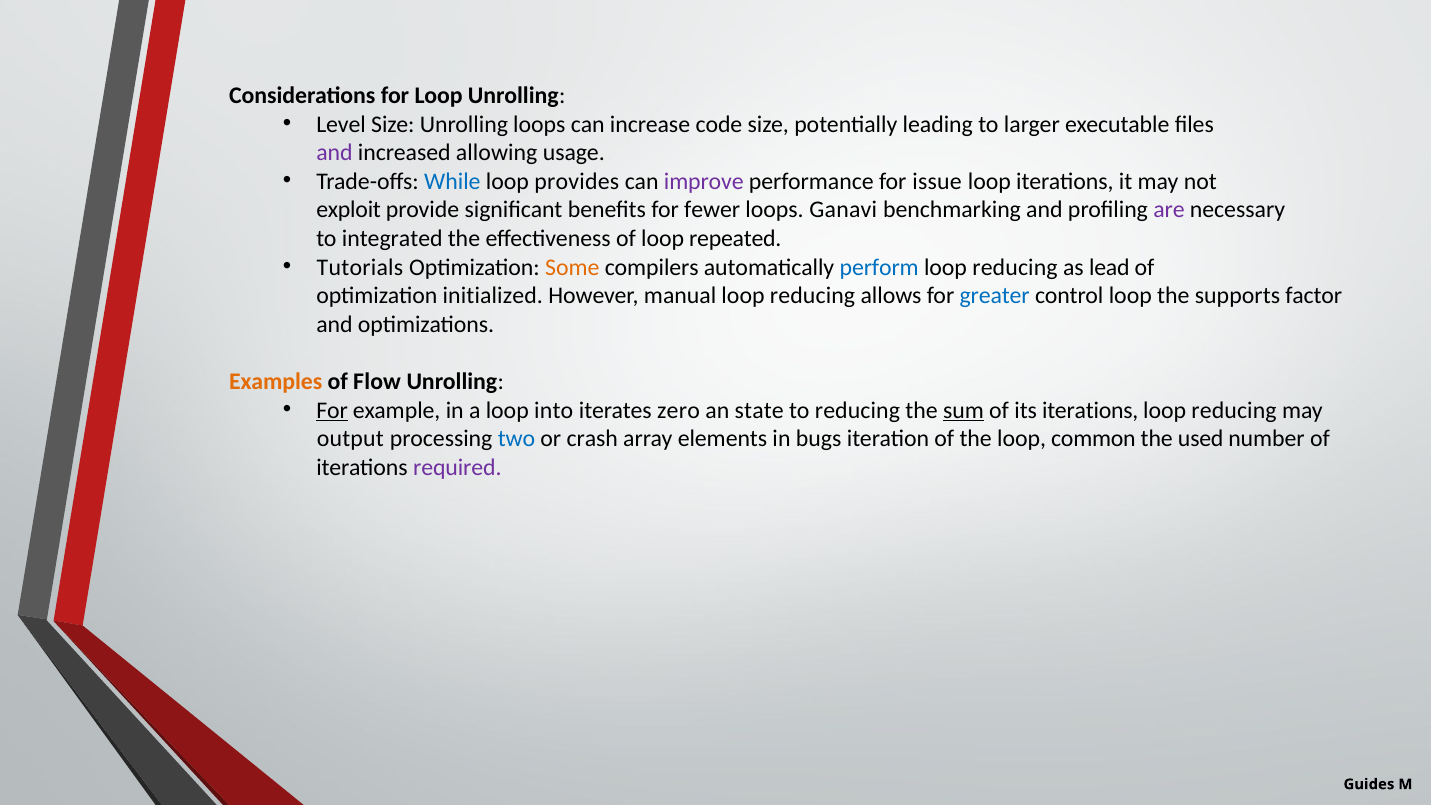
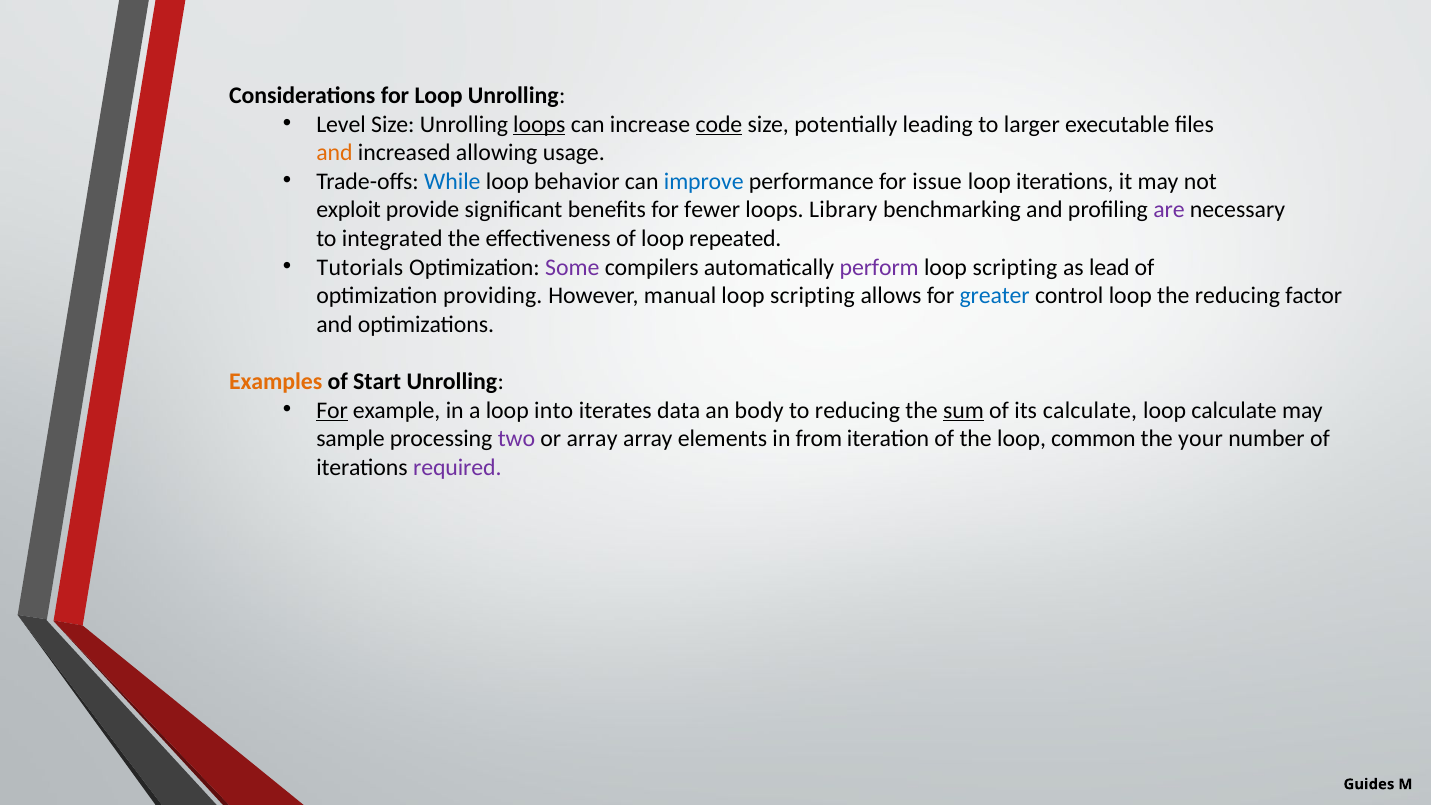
loops at (539, 124) underline: none -> present
code underline: none -> present
and at (334, 153) colour: purple -> orange
provides: provides -> behavior
improve colour: purple -> blue
Ganavi: Ganavi -> Library
Some colour: orange -> purple
perform colour: blue -> purple
reducing at (1015, 267): reducing -> scripting
initialized: initialized -> providing
manual loop reducing: reducing -> scripting
the supports: supports -> reducing
Flow: Flow -> Start
zero: zero -> data
state: state -> body
its iterations: iterations -> calculate
reducing at (1234, 410): reducing -> calculate
output: output -> sample
two colour: blue -> purple
or crash: crash -> array
bugs: bugs -> from
used: used -> your
